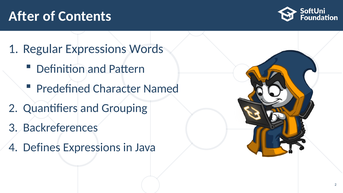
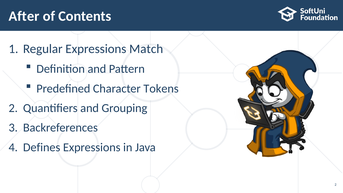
Words: Words -> Match
Named: Named -> Tokens
